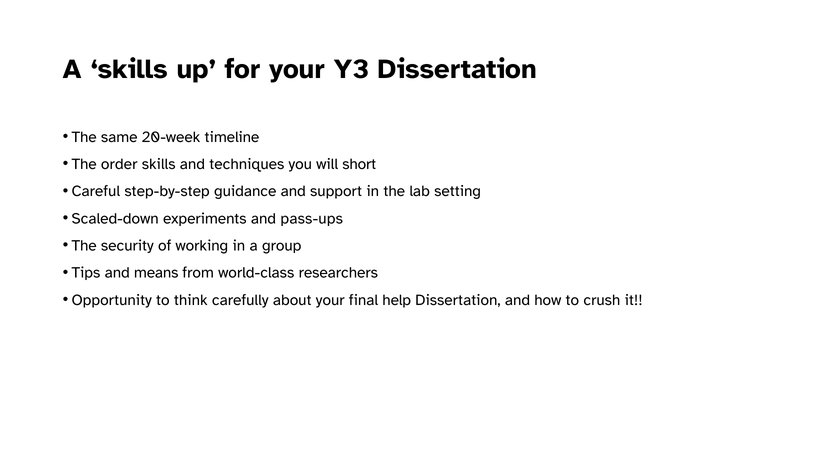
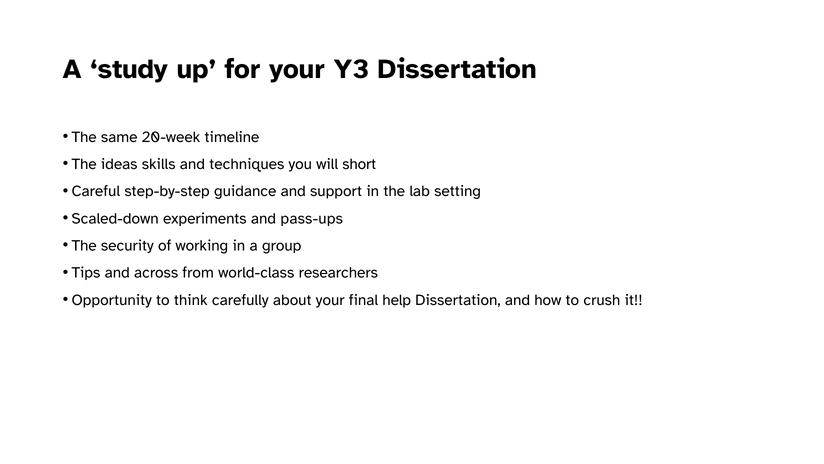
A skills: skills -> study
order: order -> ideas
means: means -> across
